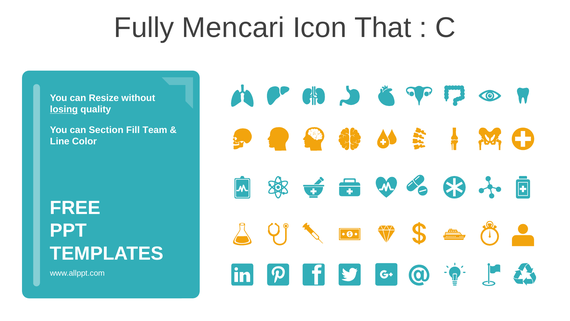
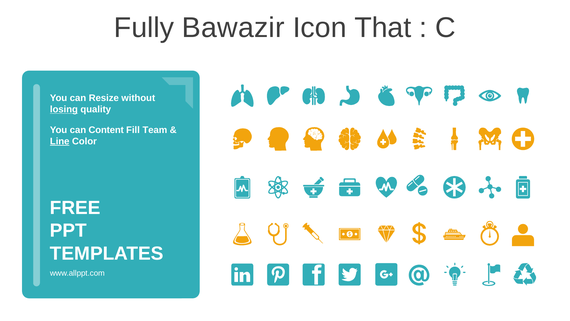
Mencari: Mencari -> Bawazir
Section: Section -> Content
Line underline: none -> present
